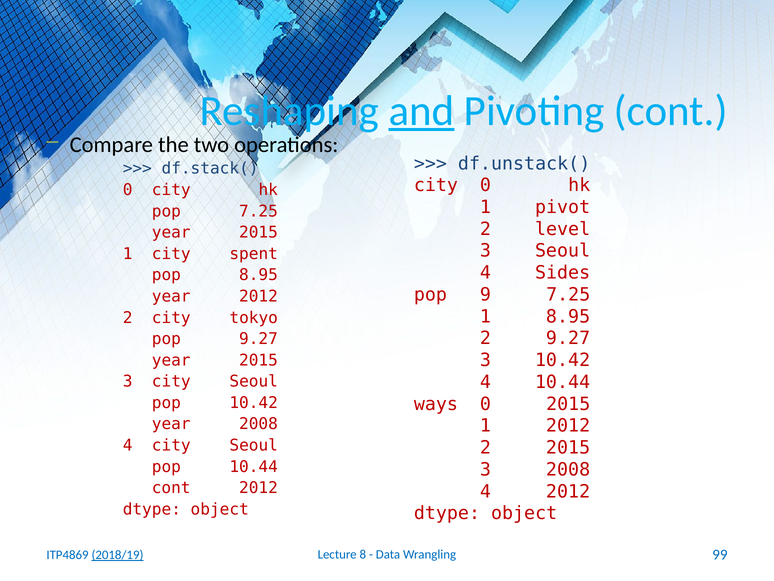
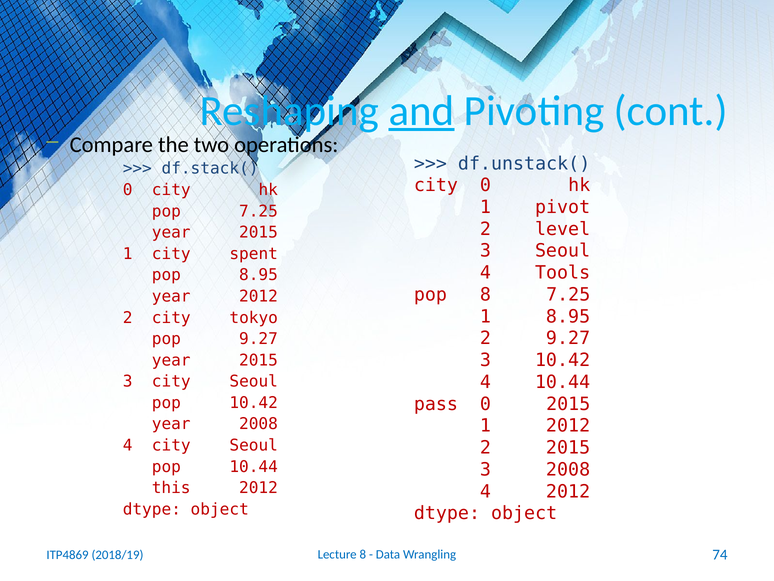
Sides: Sides -> Tools
pop 9: 9 -> 8
ways: ways -> pass
cont at (171, 488): cont -> this
99: 99 -> 74
2018/19 underline: present -> none
